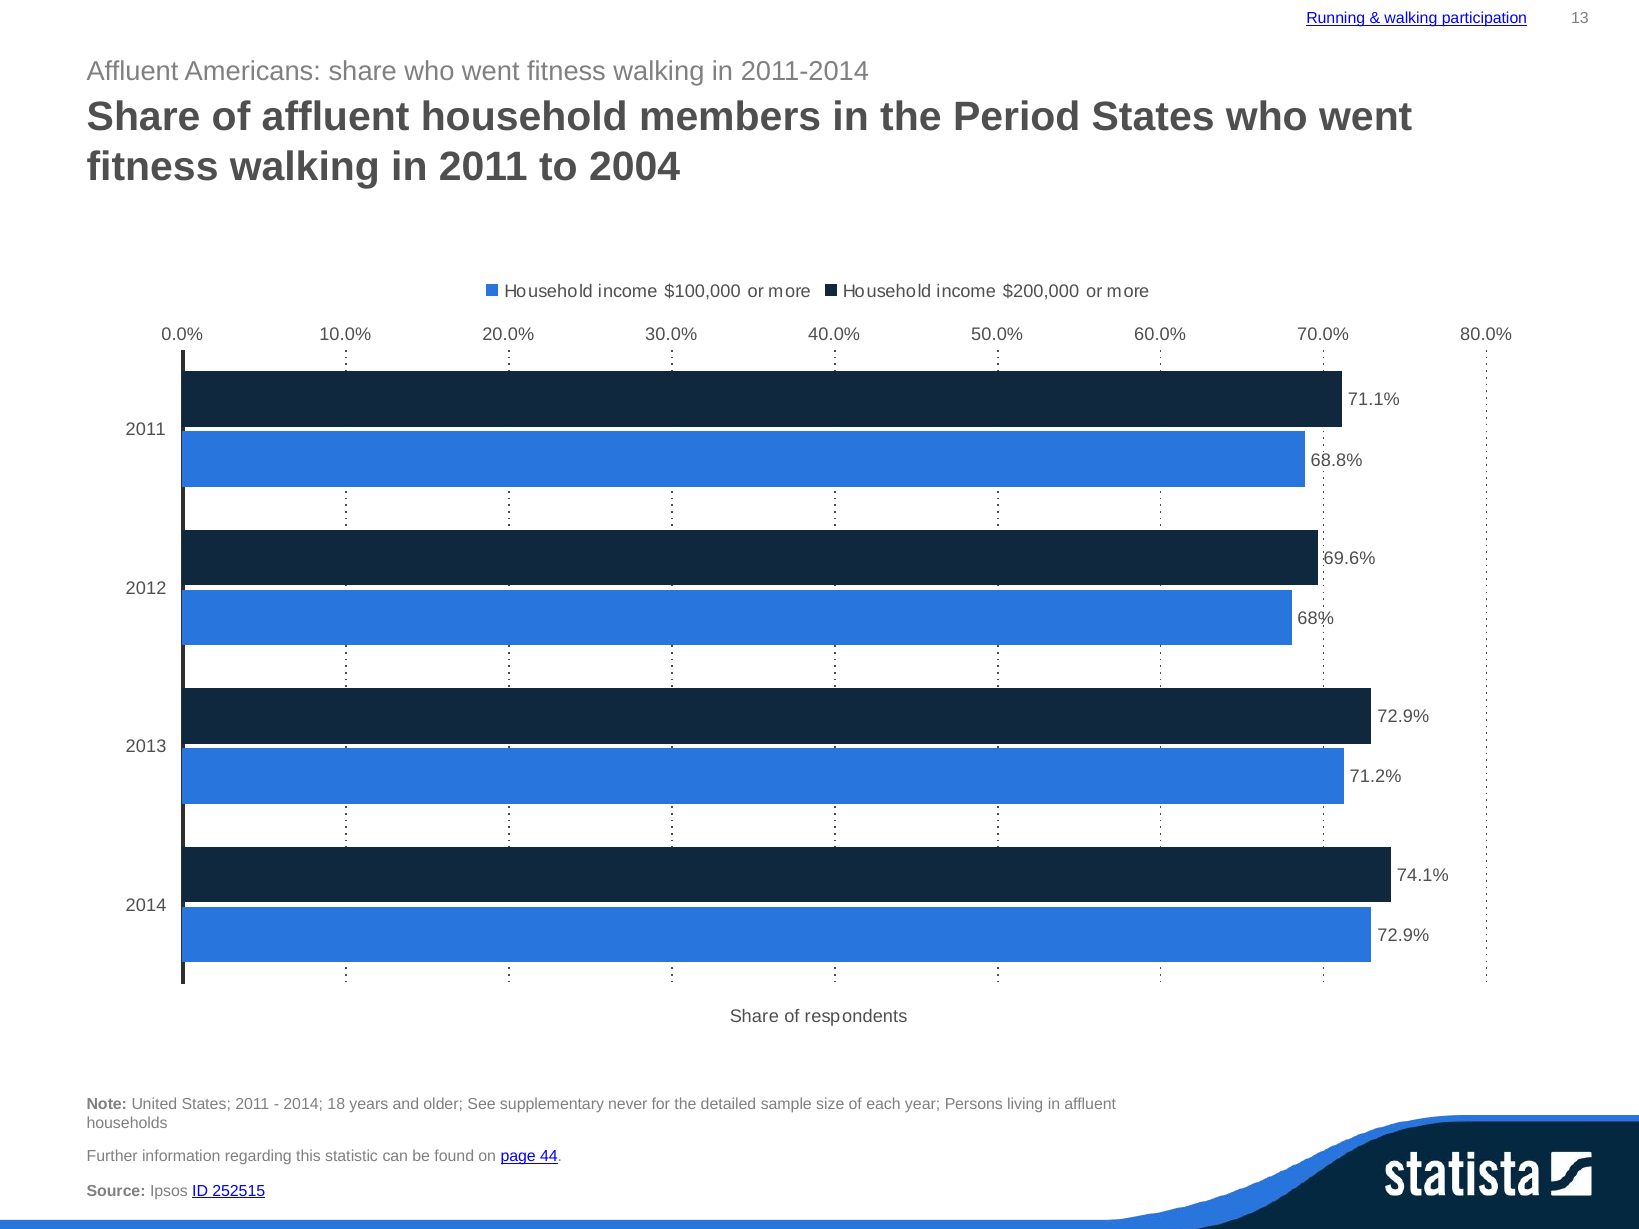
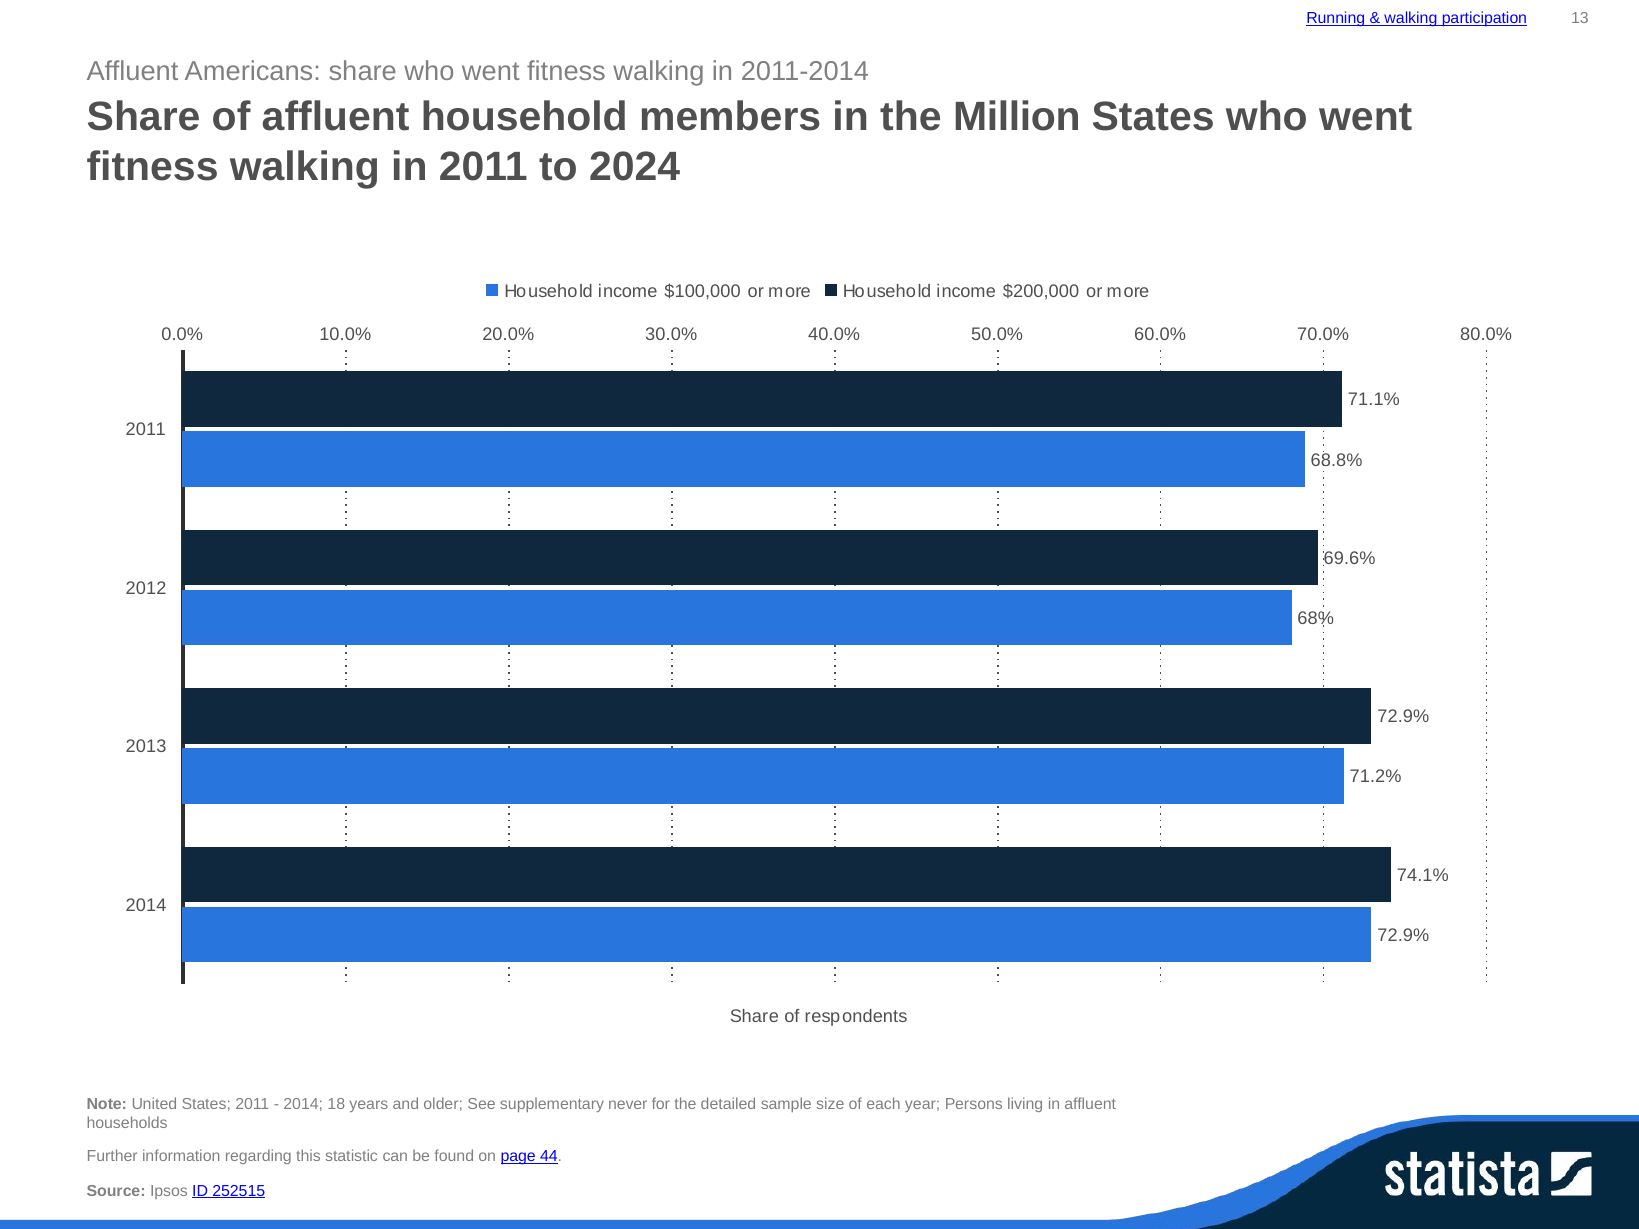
Period: Period -> Million
2004: 2004 -> 2024
